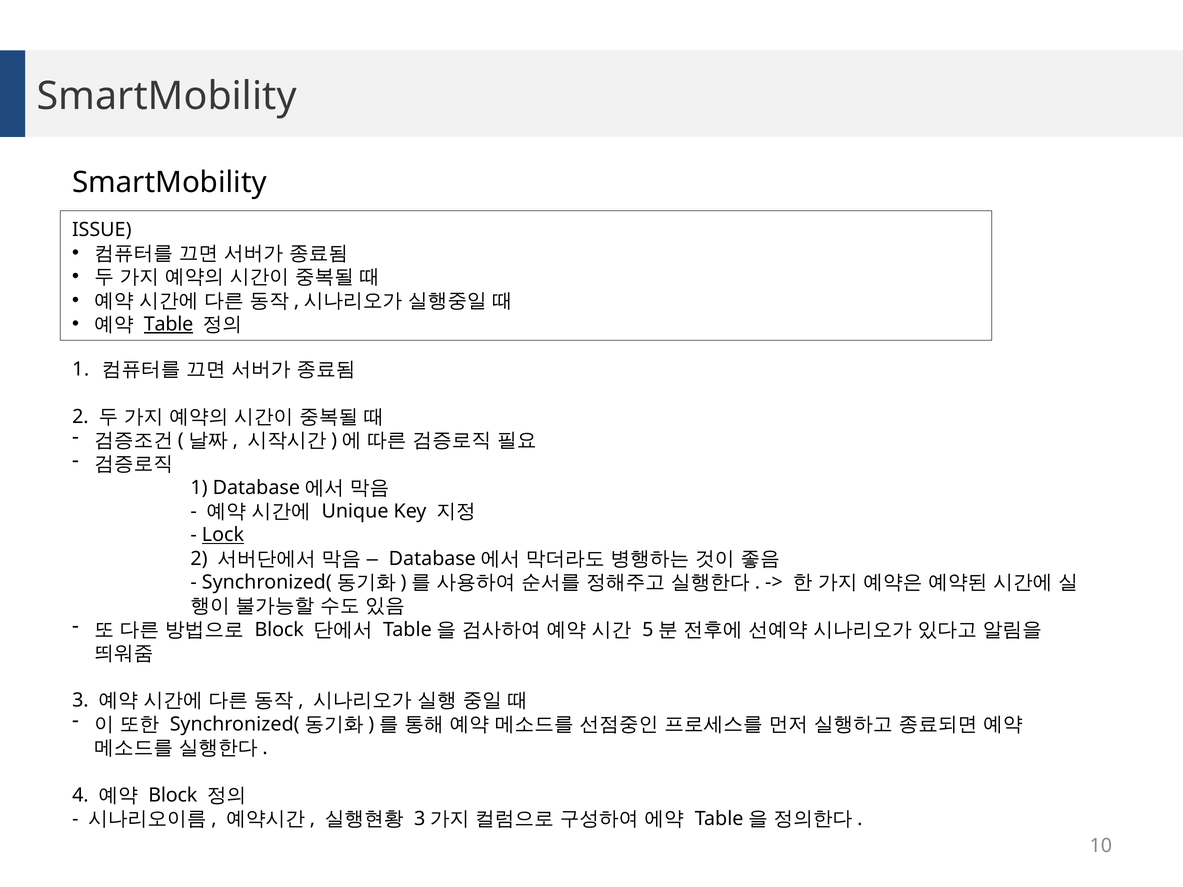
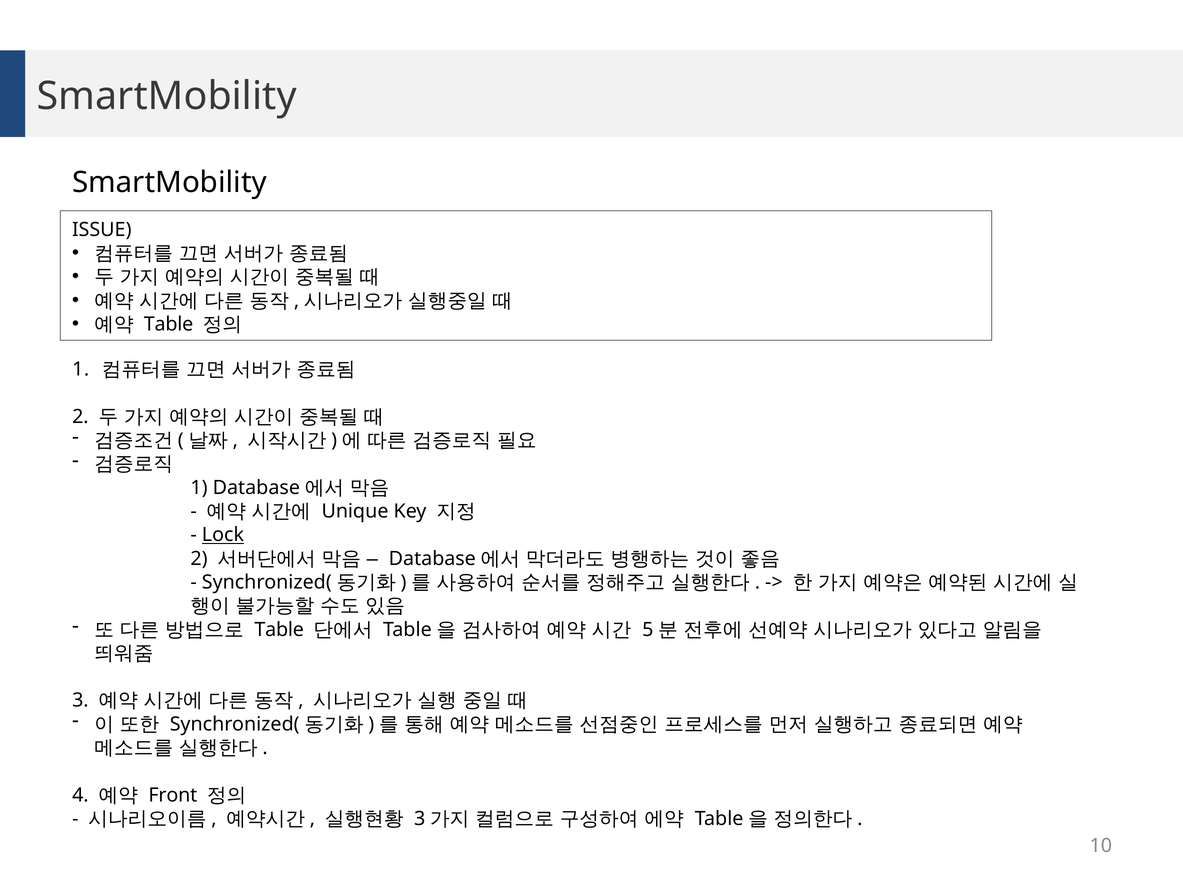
Table at (169, 324) underline: present -> none
Block at (279, 630): Block -> Table
Block at (173, 795): Block -> Front
